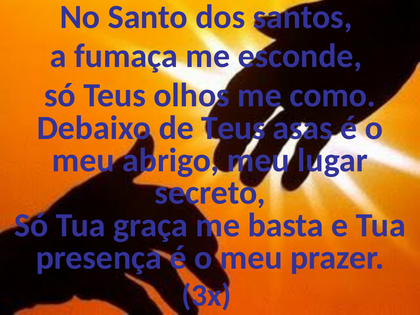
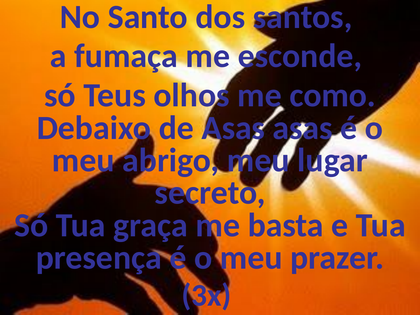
de Teus: Teus -> Asas
